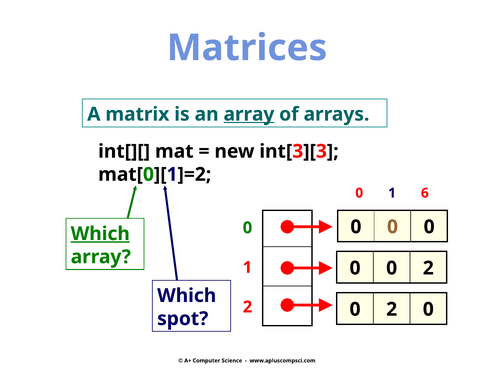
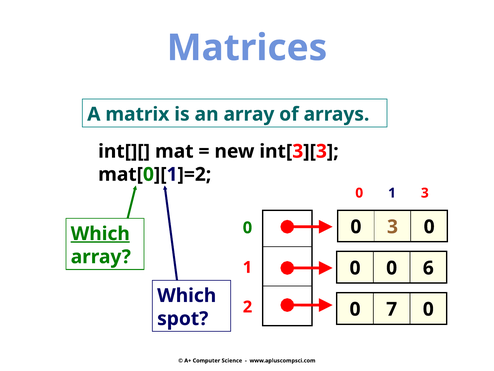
array at (249, 114) underline: present -> none
1 6: 6 -> 3
0 at (393, 227): 0 -> 3
0 0 2: 2 -> 6
2 at (392, 309): 2 -> 7
